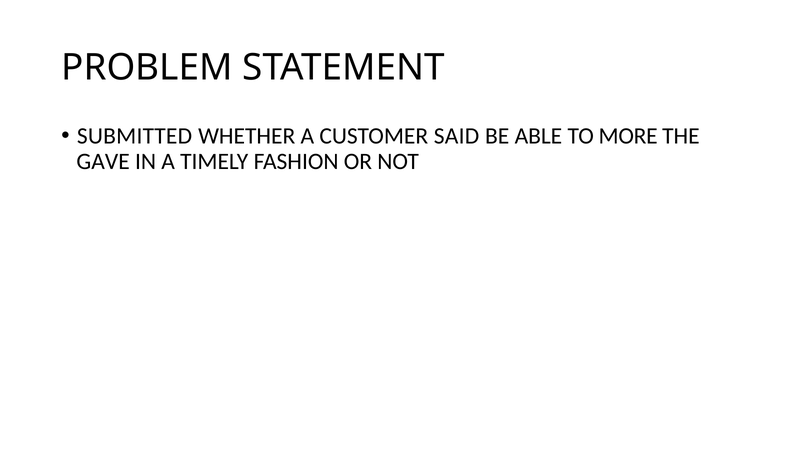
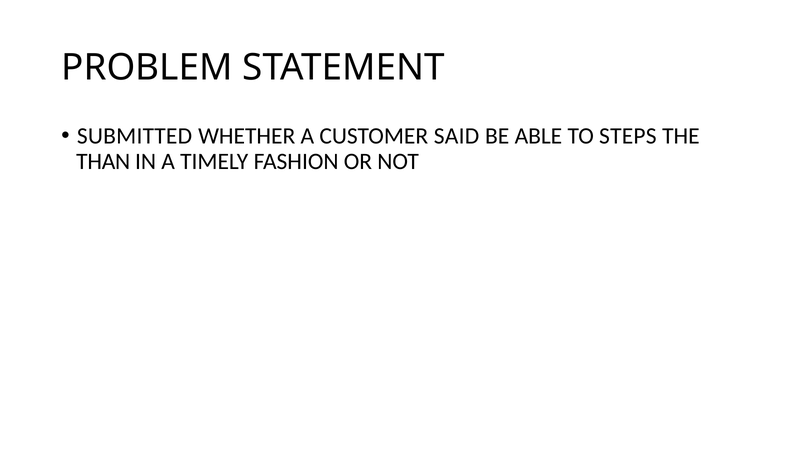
MORE: MORE -> STEPS
GAVE: GAVE -> THAN
